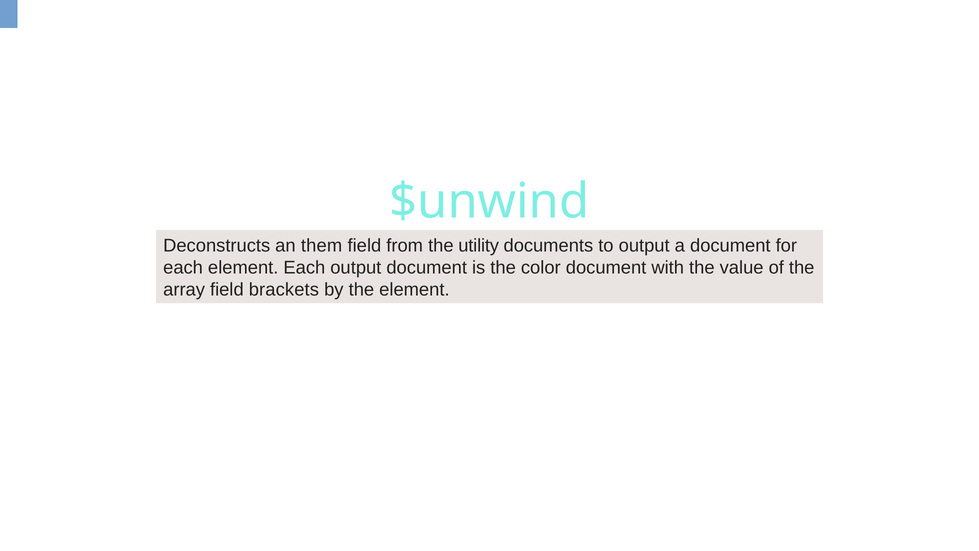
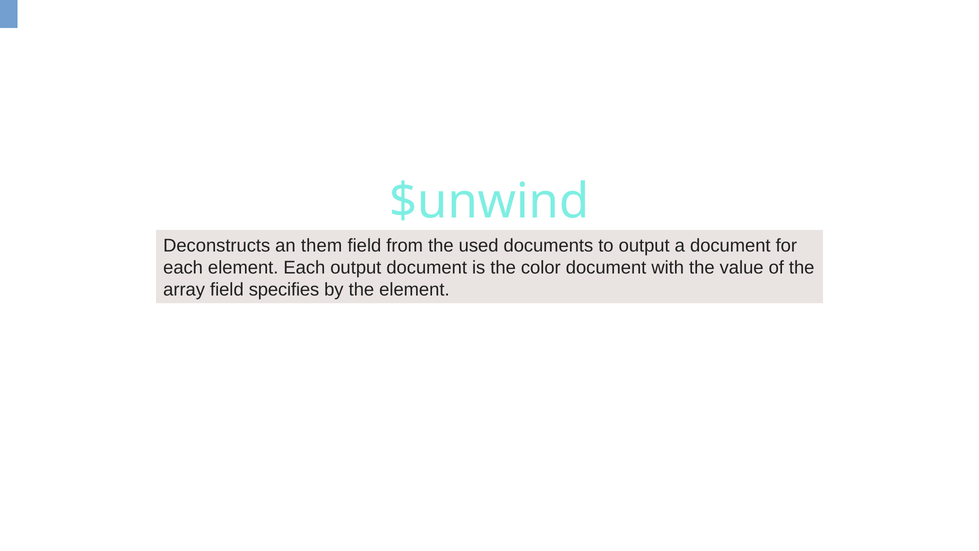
utility: utility -> used
brackets: brackets -> specifies
